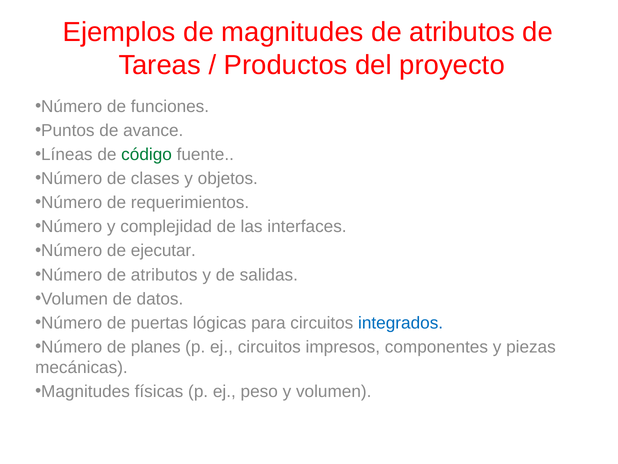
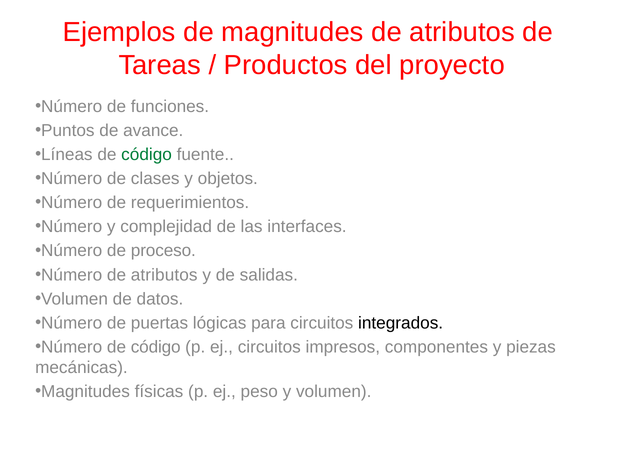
ejecutar: ejecutar -> proceso
integrados colour: blue -> black
Número de planes: planes -> código
